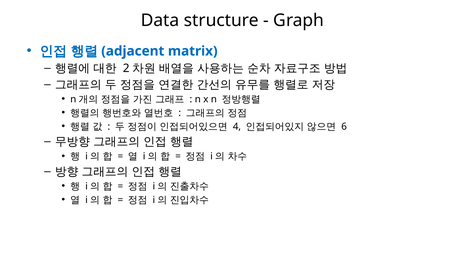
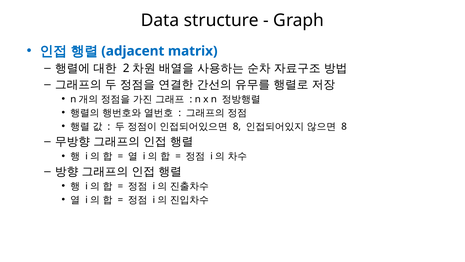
4 at (237, 126): 4 -> 8
6 at (344, 126): 6 -> 8
